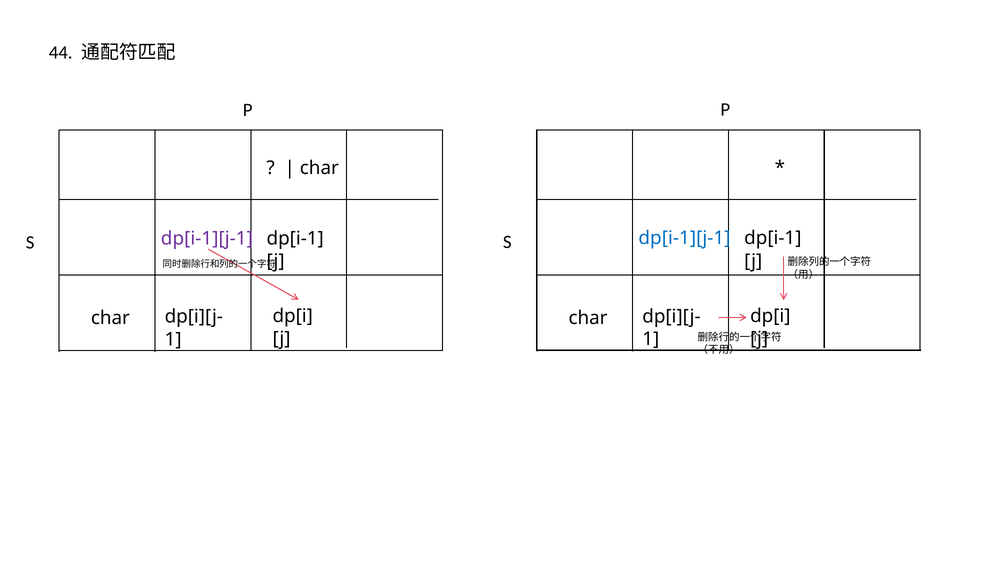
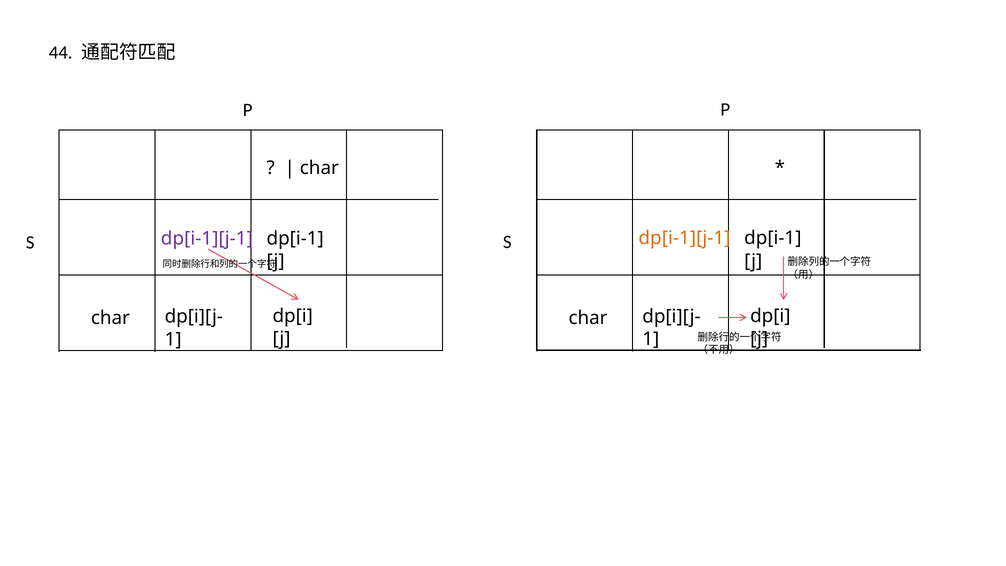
dp[i-1][j-1 at (684, 238) colour: blue -> orange
